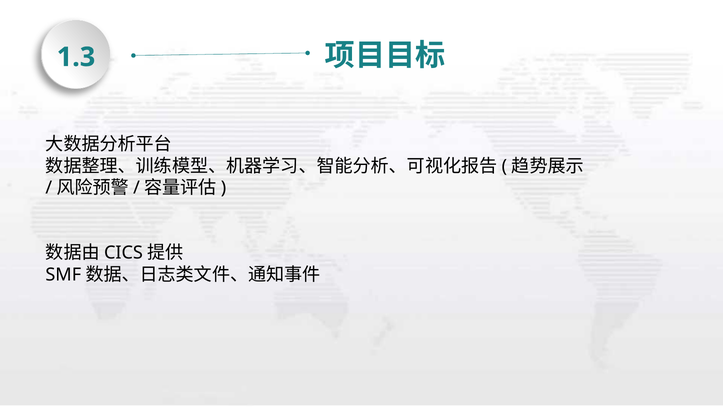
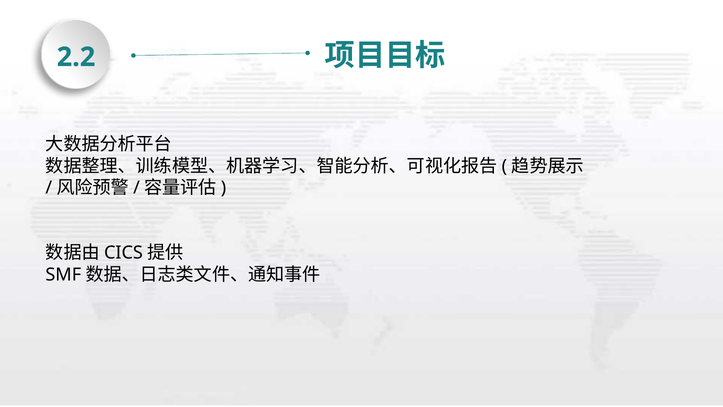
1.3: 1.3 -> 2.2
